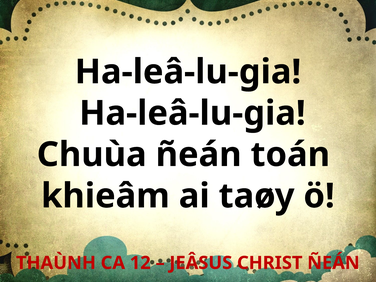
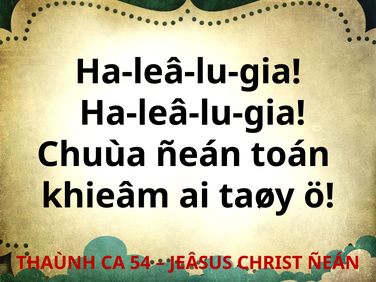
12: 12 -> 54
